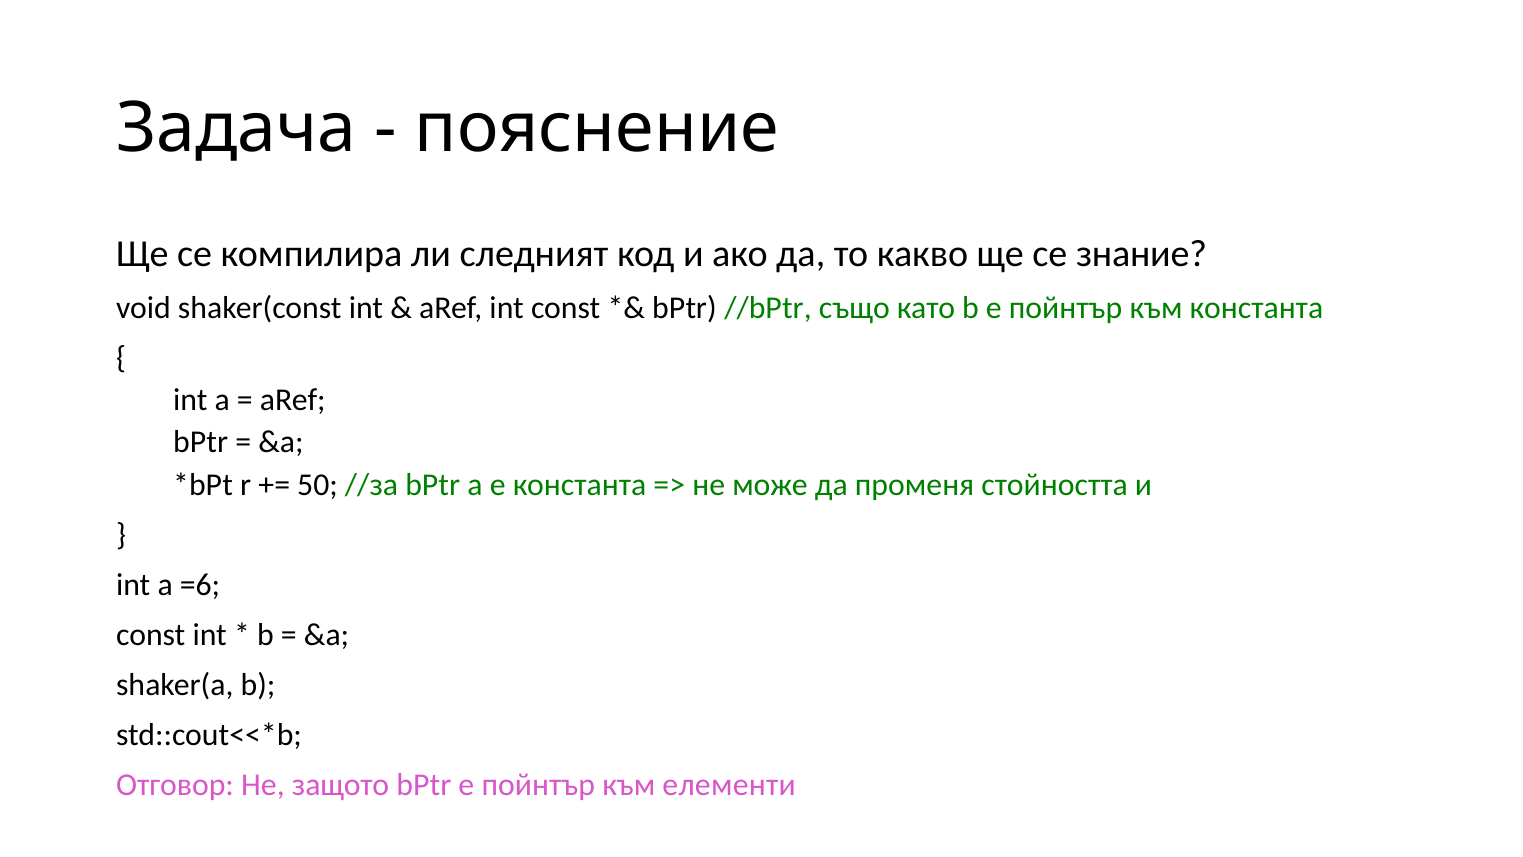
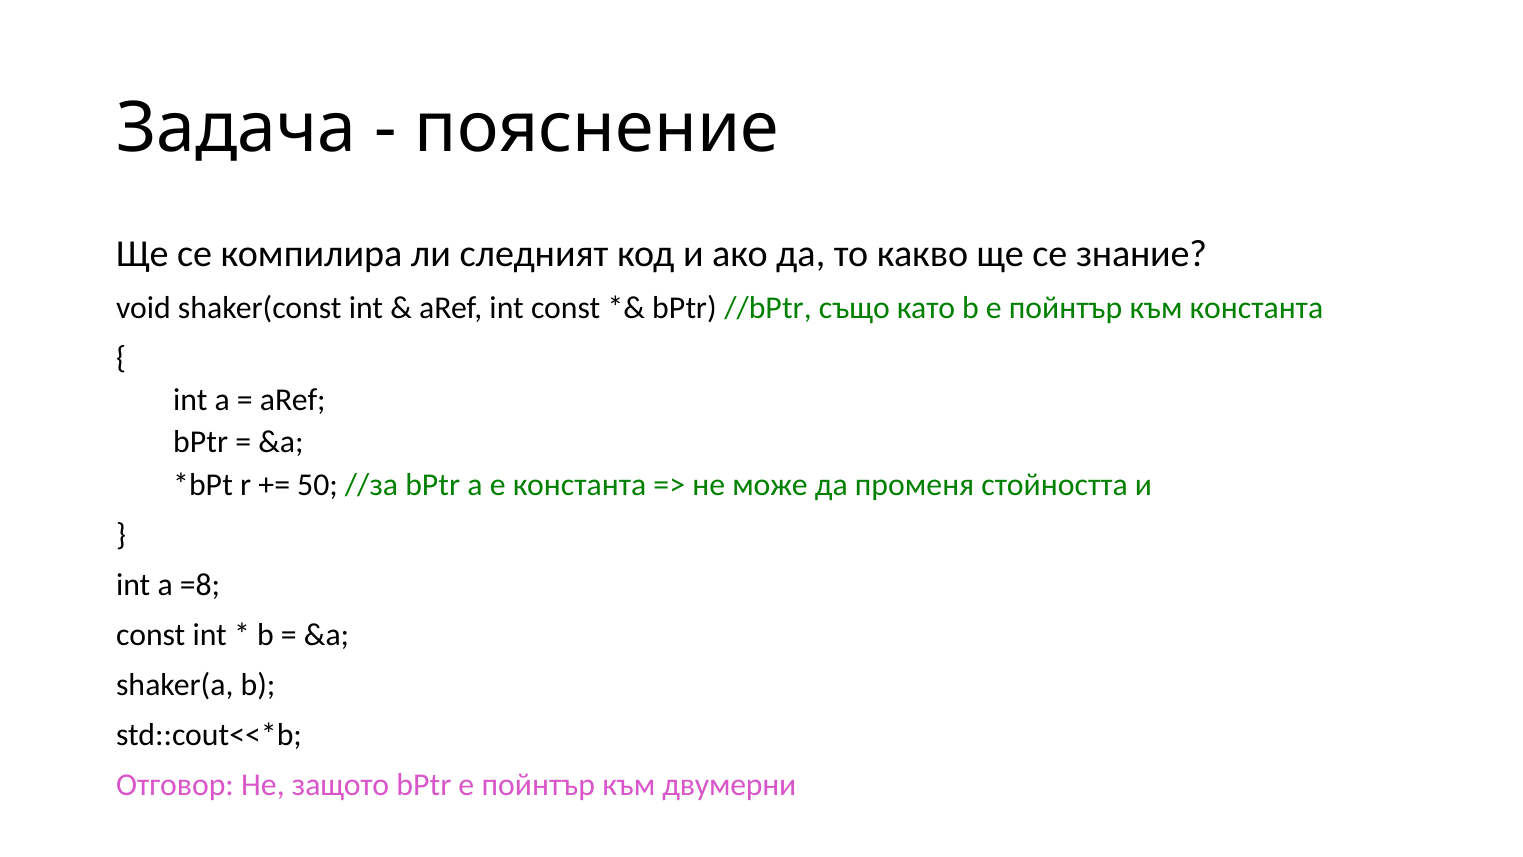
=6: =6 -> =8
елементи: елементи -> двумерни
